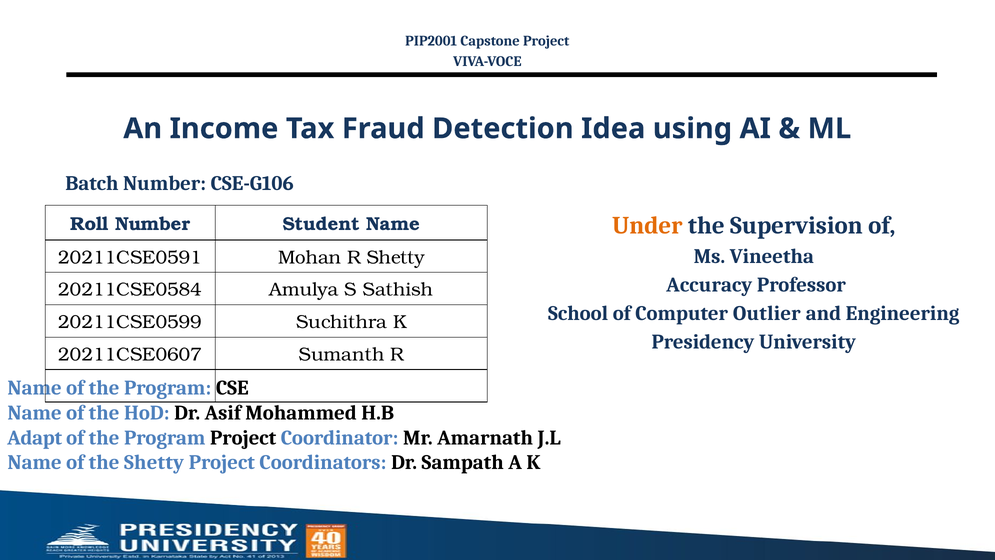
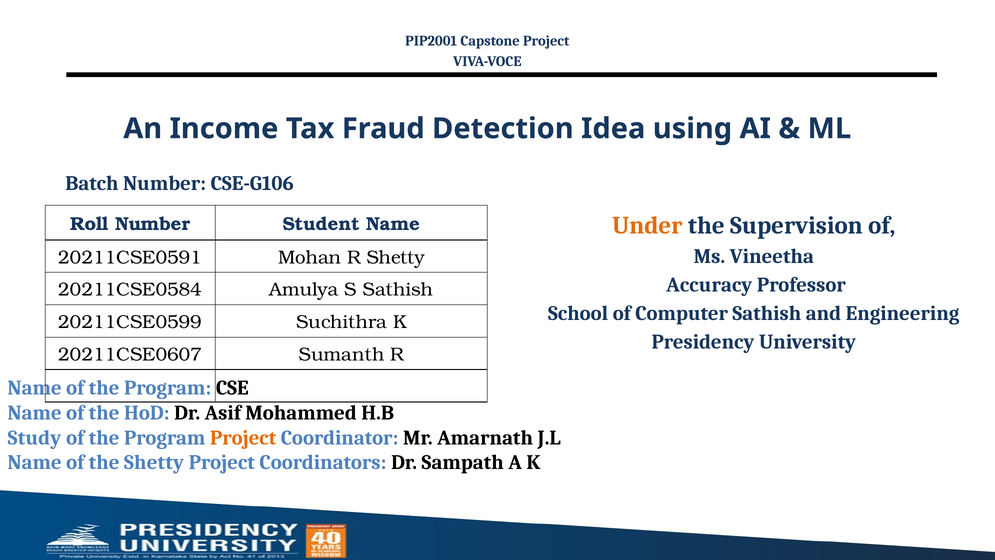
Computer Outlier: Outlier -> Sathish
Adapt: Adapt -> Study
Project at (243, 437) colour: black -> orange
